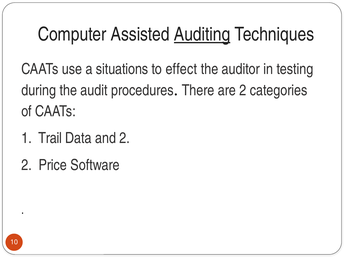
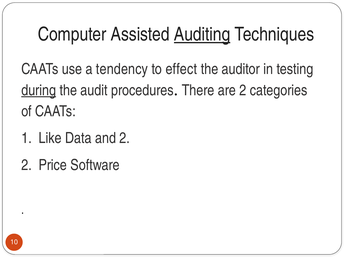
situations: situations -> tendency
during underline: none -> present
Trail: Trail -> Like
